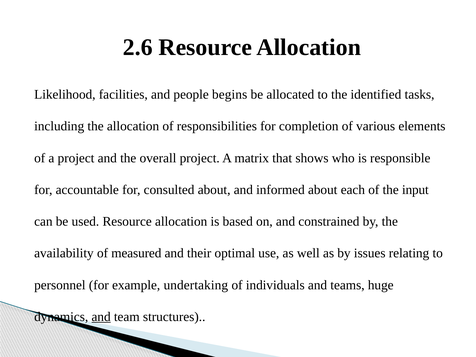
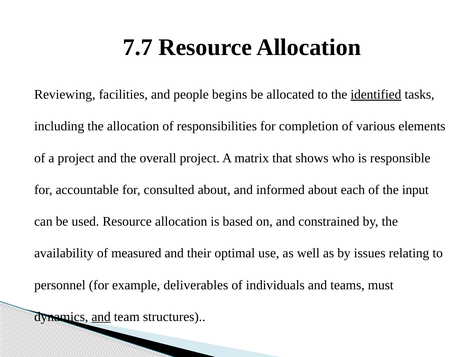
2.6: 2.6 -> 7.7
Likelihood: Likelihood -> Reviewing
identified underline: none -> present
undertaking: undertaking -> deliverables
huge: huge -> must
